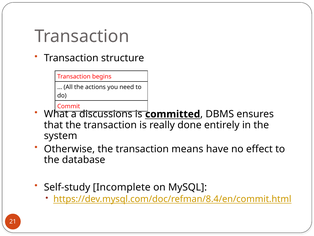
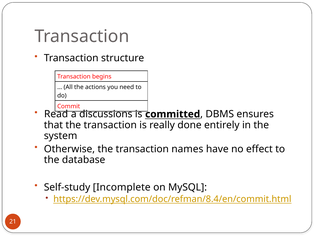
What: What -> Read
means: means -> names
